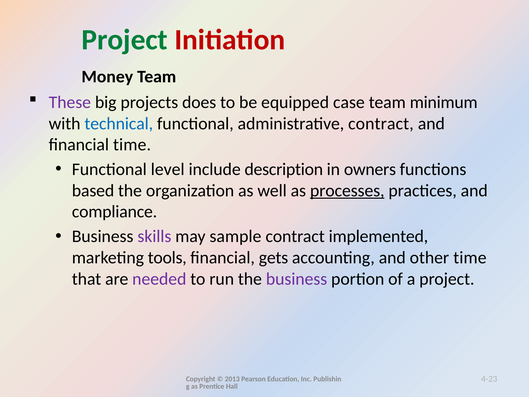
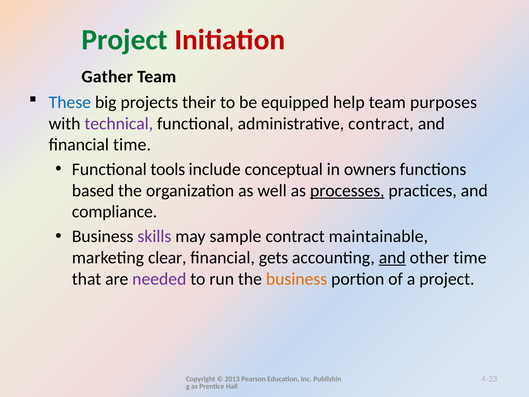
Money: Money -> Gather
These colour: purple -> blue
does: does -> their
case: case -> help
minimum: minimum -> purposes
technical colour: blue -> purple
level: level -> tools
description: description -> conceptual
implemented: implemented -> maintainable
tools: tools -> clear
and at (392, 258) underline: none -> present
business at (297, 279) colour: purple -> orange
